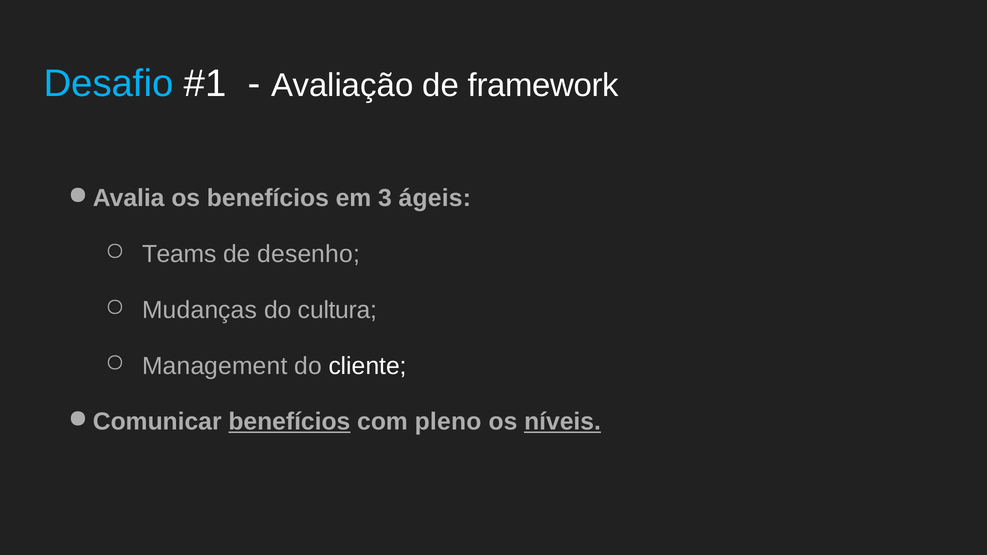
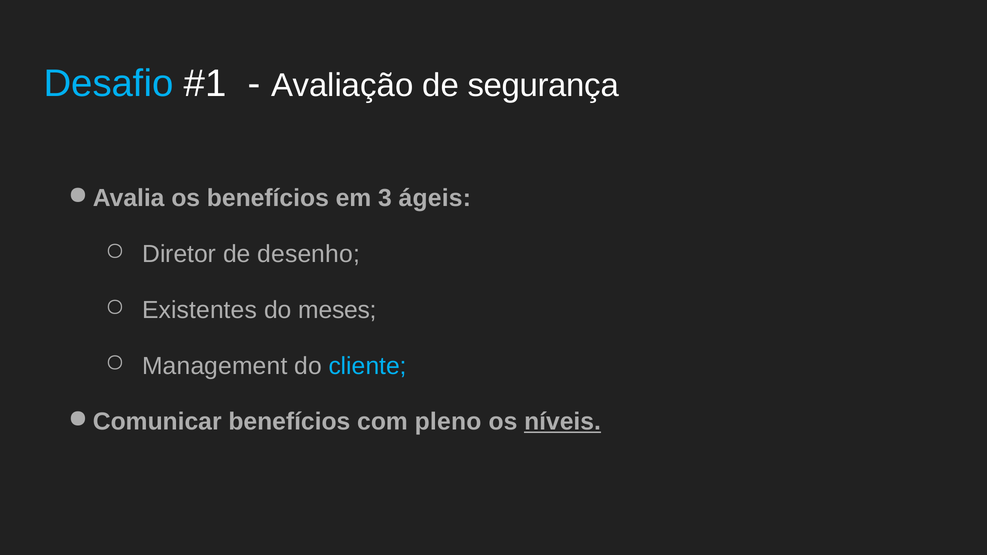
framework: framework -> segurança
Teams: Teams -> Diretor
Mudanças: Mudanças -> Existentes
cultura: cultura -> meses
cliente colour: white -> light blue
benefícios at (289, 422) underline: present -> none
